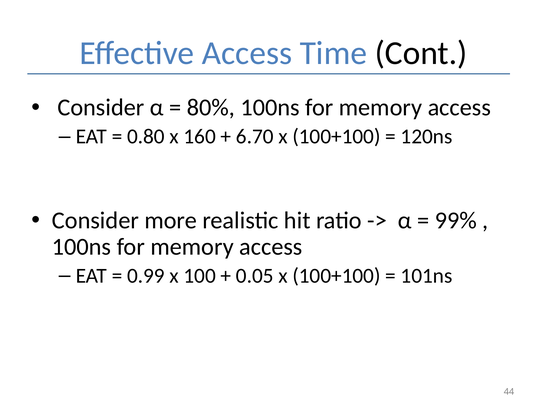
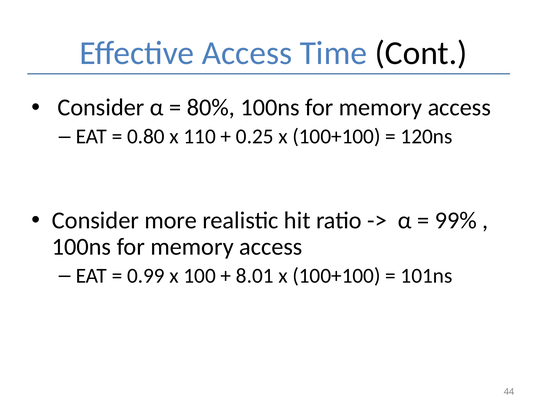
160: 160 -> 110
6.70: 6.70 -> 0.25
0.05: 0.05 -> 8.01
